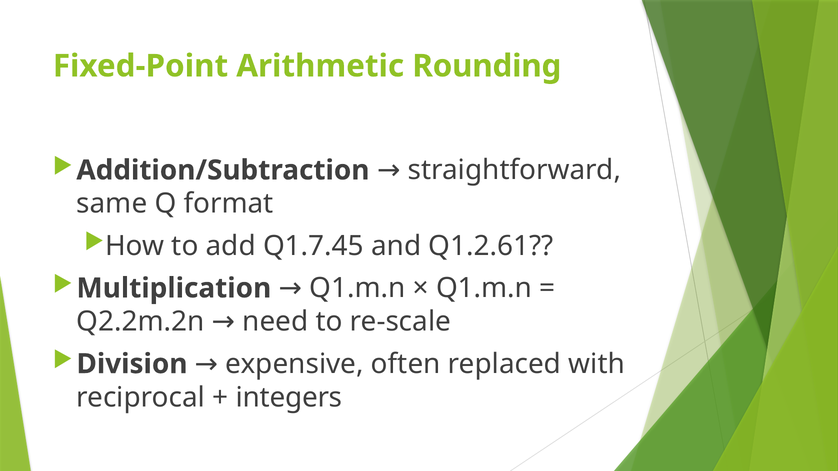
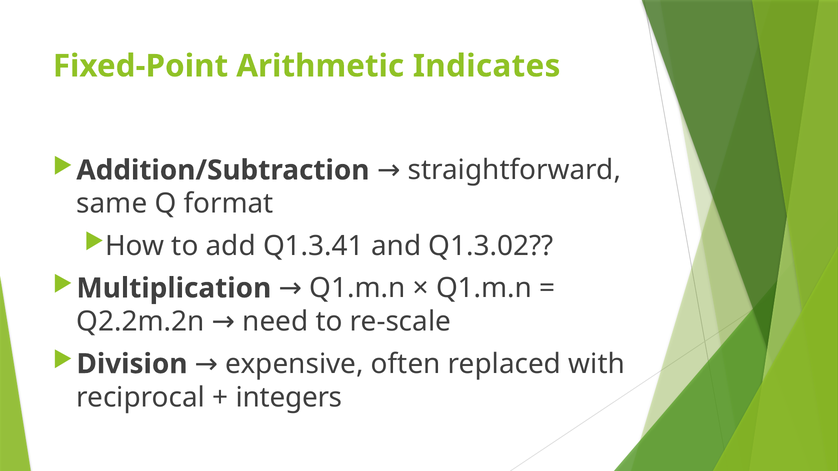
Rounding: Rounding -> Indicates
Q1.7.45: Q1.7.45 -> Q1.3.41
Q1.2.61: Q1.2.61 -> Q1.3.02
